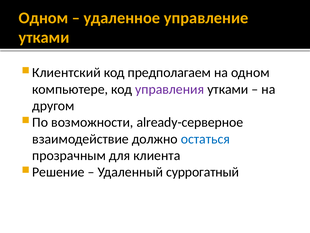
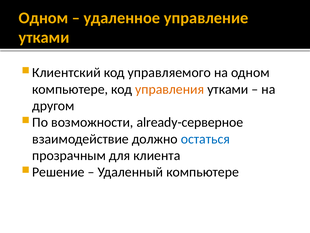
предполагаем: предполагаем -> управляемого
управления colour: purple -> orange
Удаленный суррогатный: суррогатный -> компьютере
